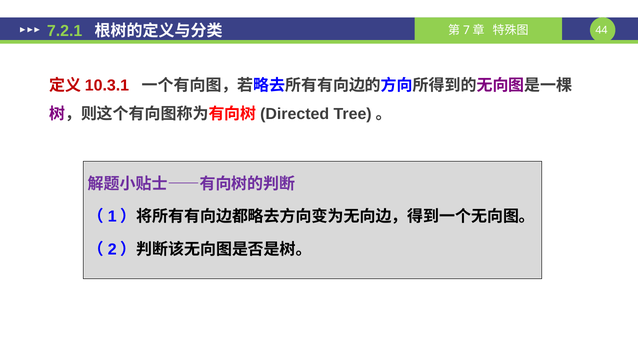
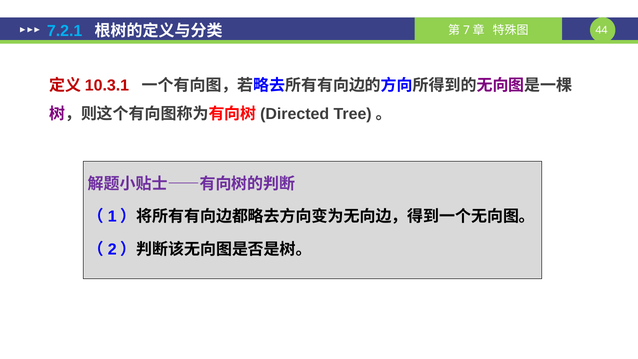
7.2.1 colour: light green -> light blue
